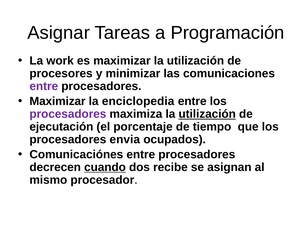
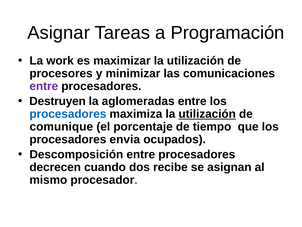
Maximizar at (58, 101): Maximizar -> Destruyen
enciclopedia: enciclopedia -> aglomeradas
procesadores at (68, 114) colour: purple -> blue
ejecutación: ejecutación -> comunique
Comunicaciónes: Comunicaciónes -> Descomposición
cuando underline: present -> none
